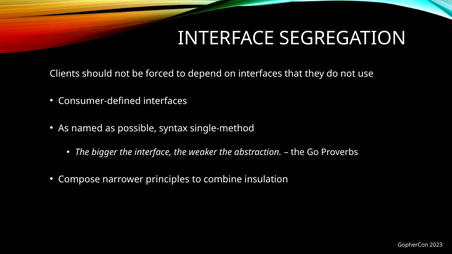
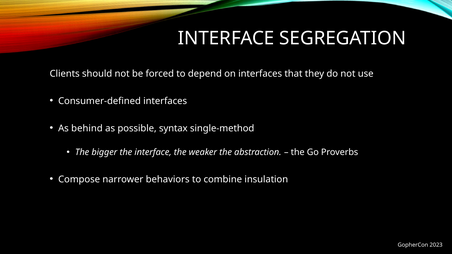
named: named -> behind
principles: principles -> behaviors
